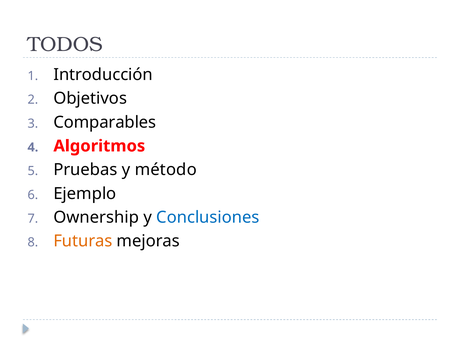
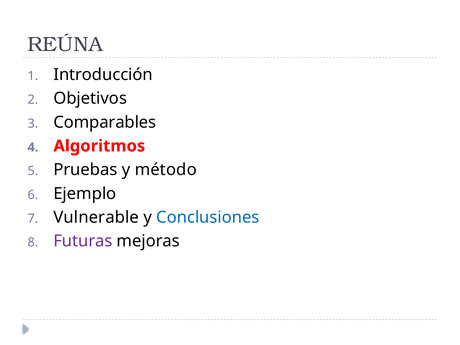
TODOS: TODOS -> REÚNA
Ownership: Ownership -> Vulnerable
Futuras colour: orange -> purple
